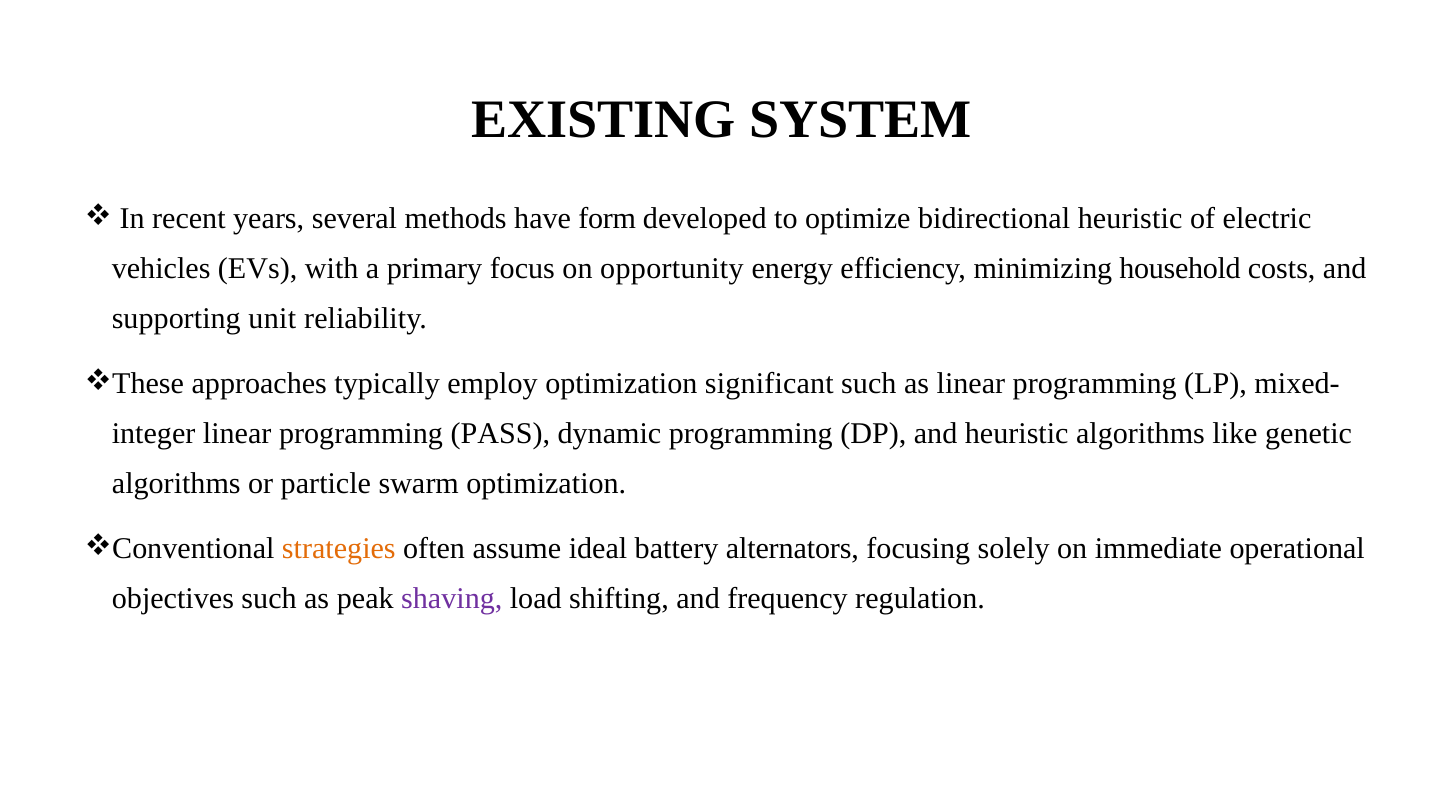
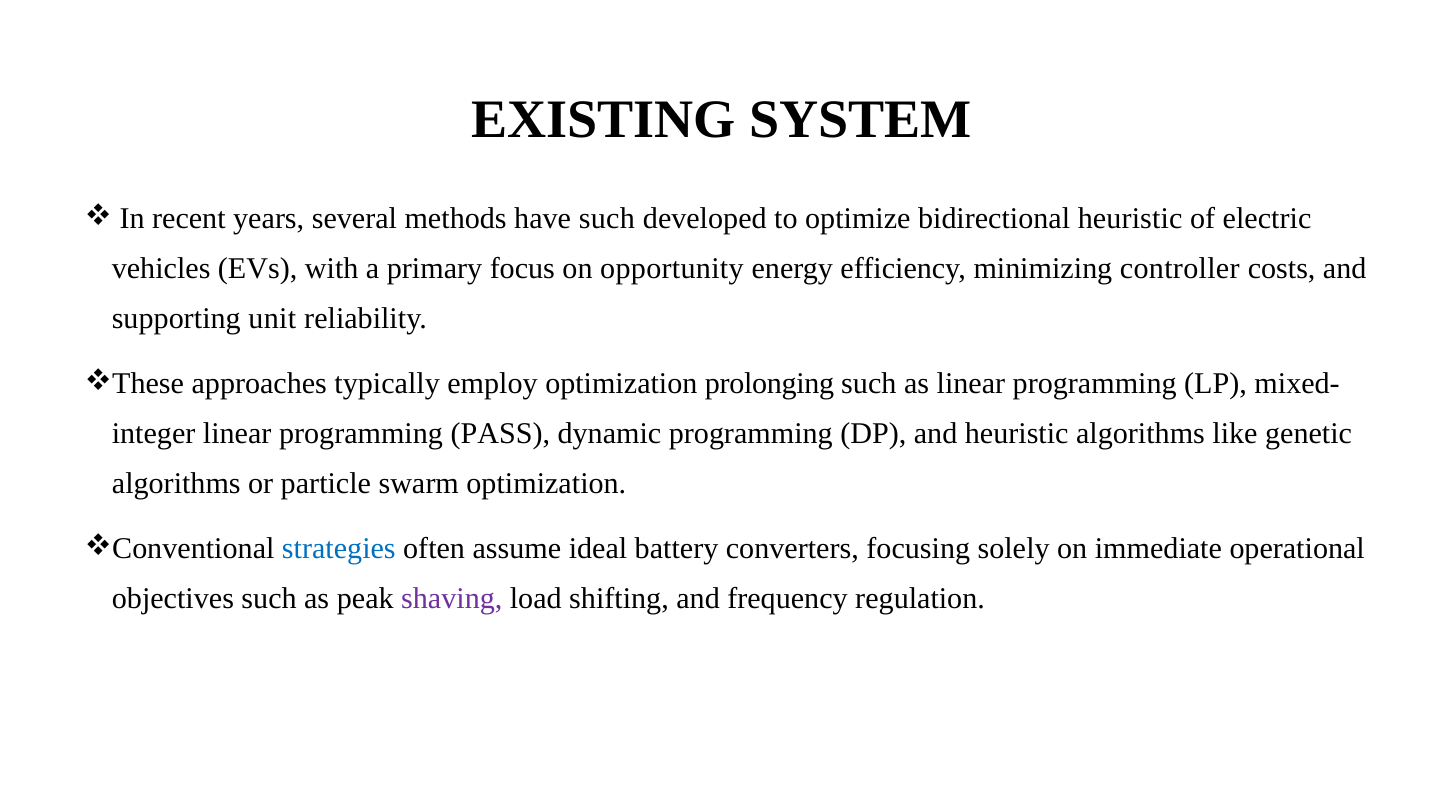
have form: form -> such
household: household -> controller
significant: significant -> prolonging
strategies colour: orange -> blue
alternators: alternators -> converters
